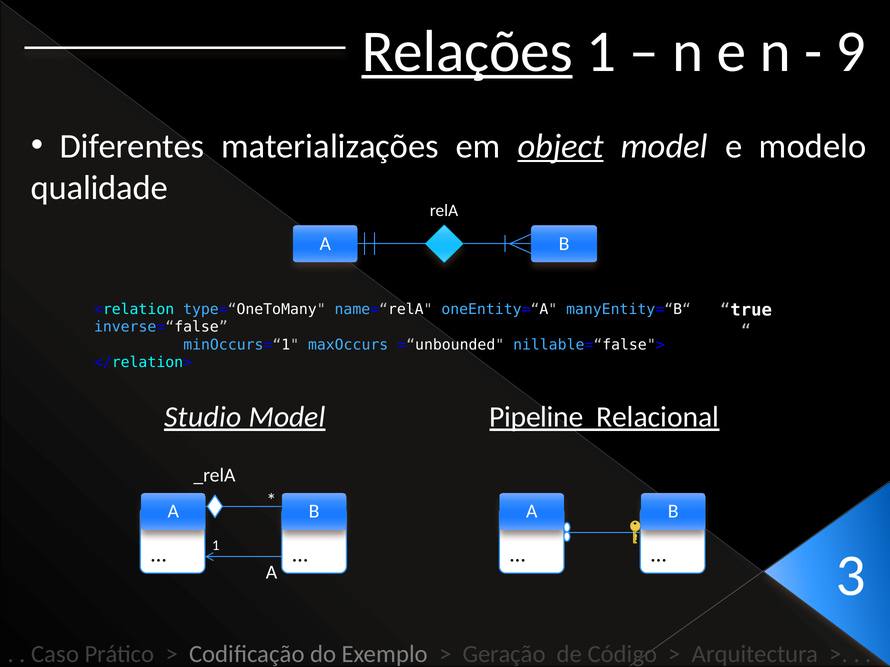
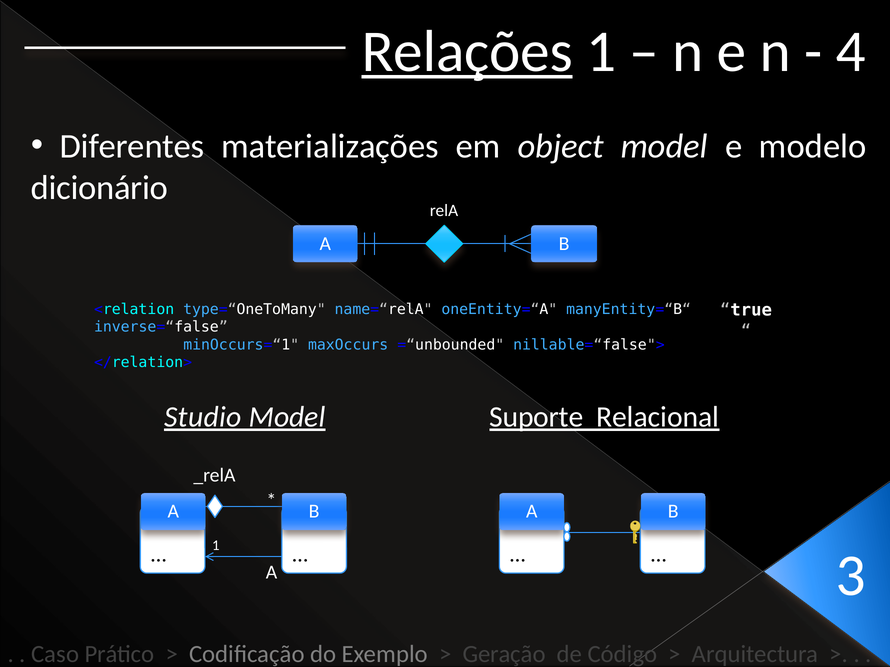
9: 9 -> 4
object underline: present -> none
qualidade: qualidade -> dicionário
Pipeline: Pipeline -> Suporte
